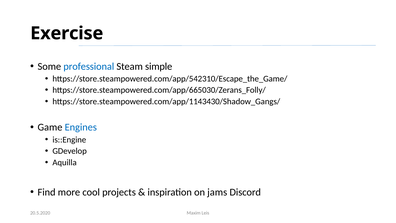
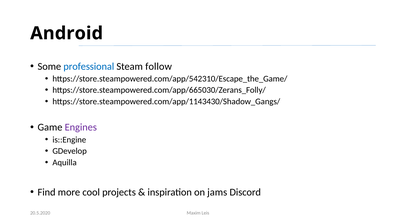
Exercise: Exercise -> Android
simple: simple -> follow
Engines colour: blue -> purple
